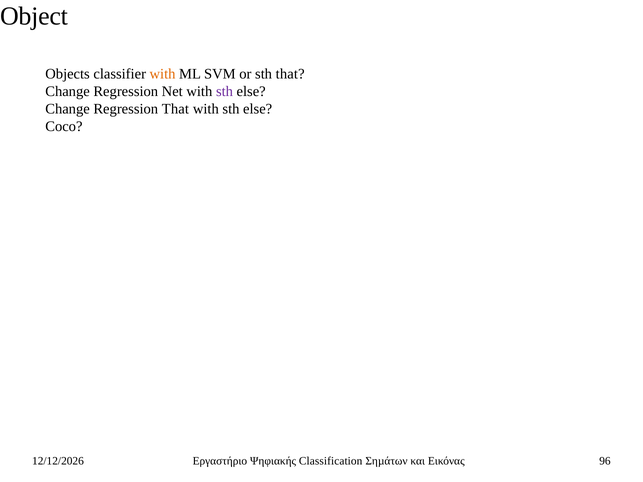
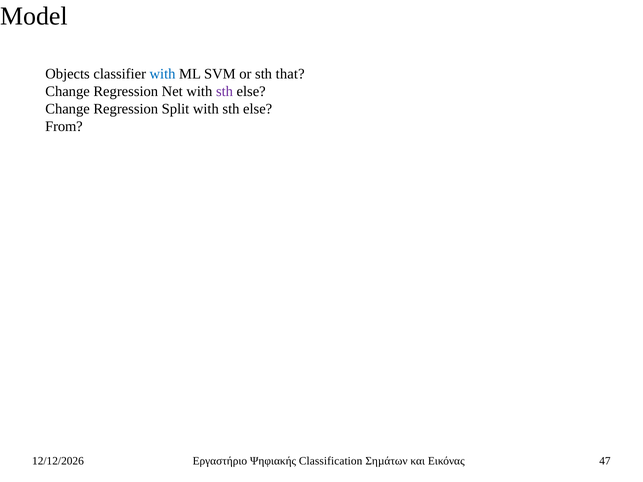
Object: Object -> Model
with at (163, 74) colour: orange -> blue
Regression That: That -> Split
Coco: Coco -> From
96: 96 -> 47
